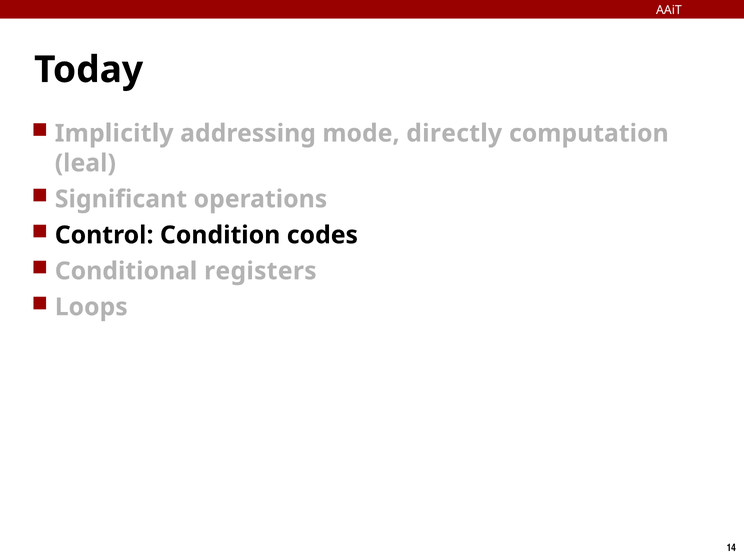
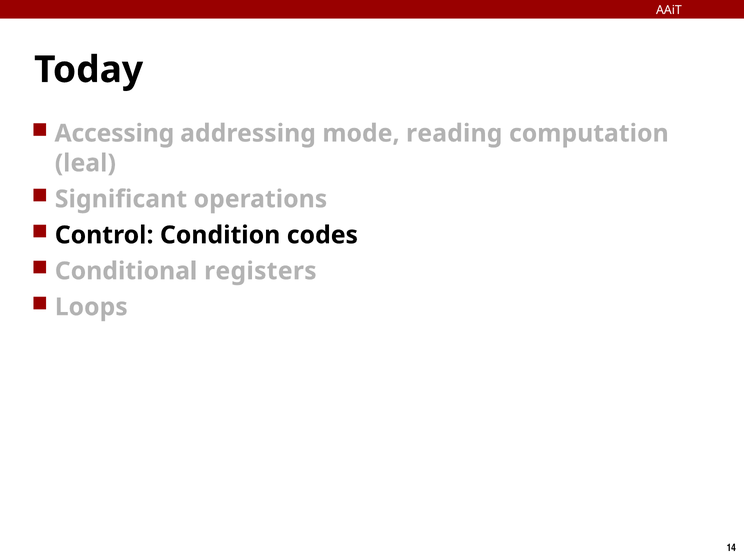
Implicitly: Implicitly -> Accessing
directly: directly -> reading
